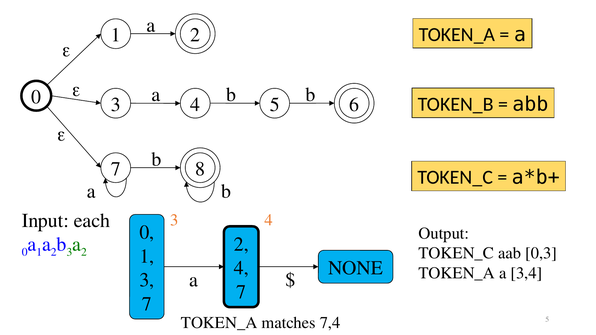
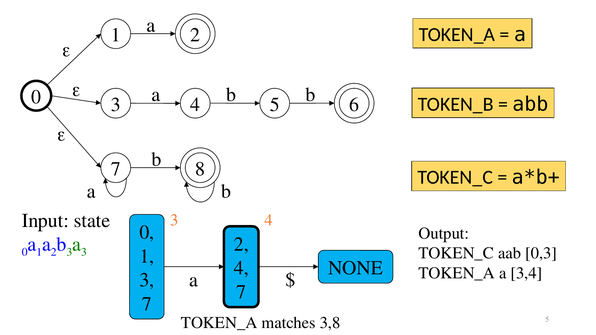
each: each -> state
3 a 2: 2 -> 3
7,4: 7,4 -> 3,8
